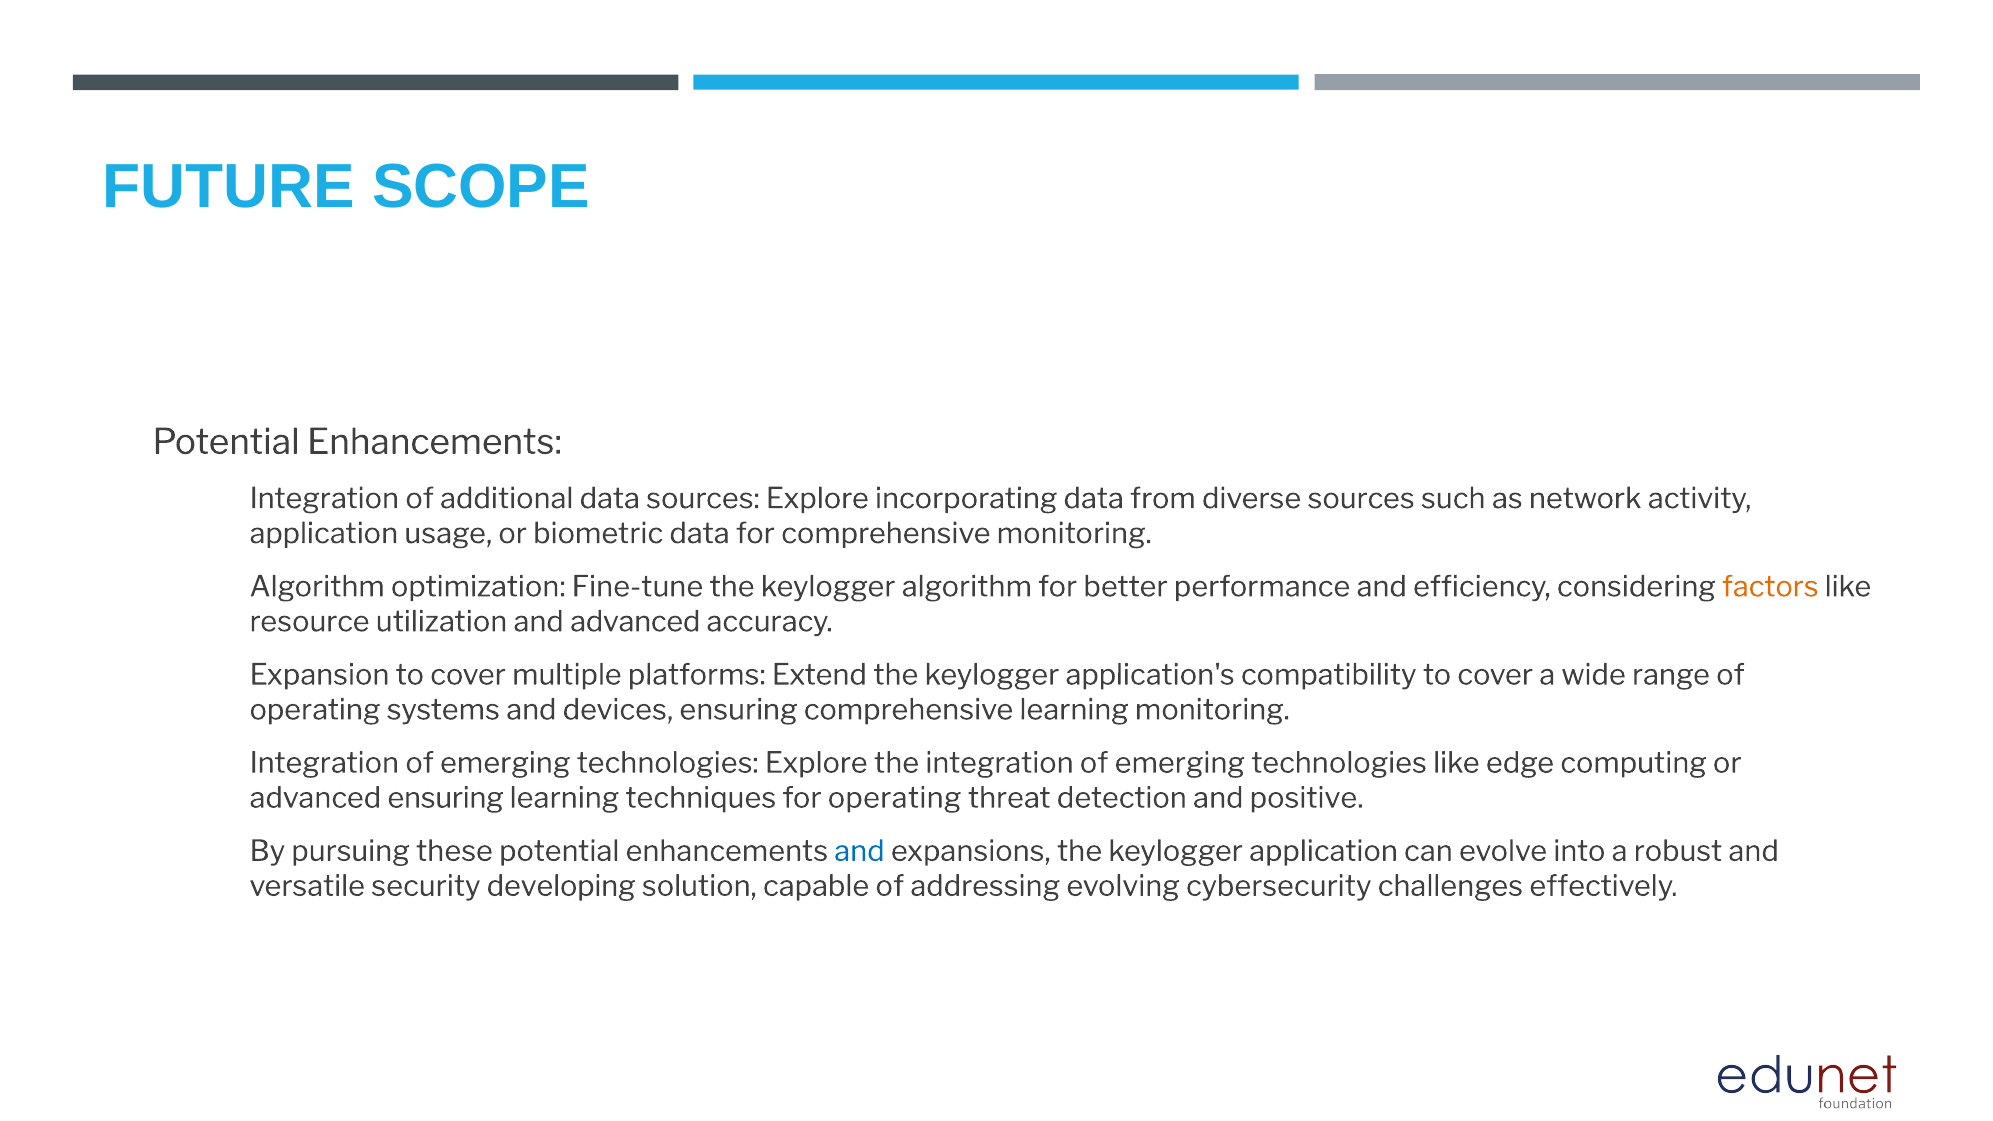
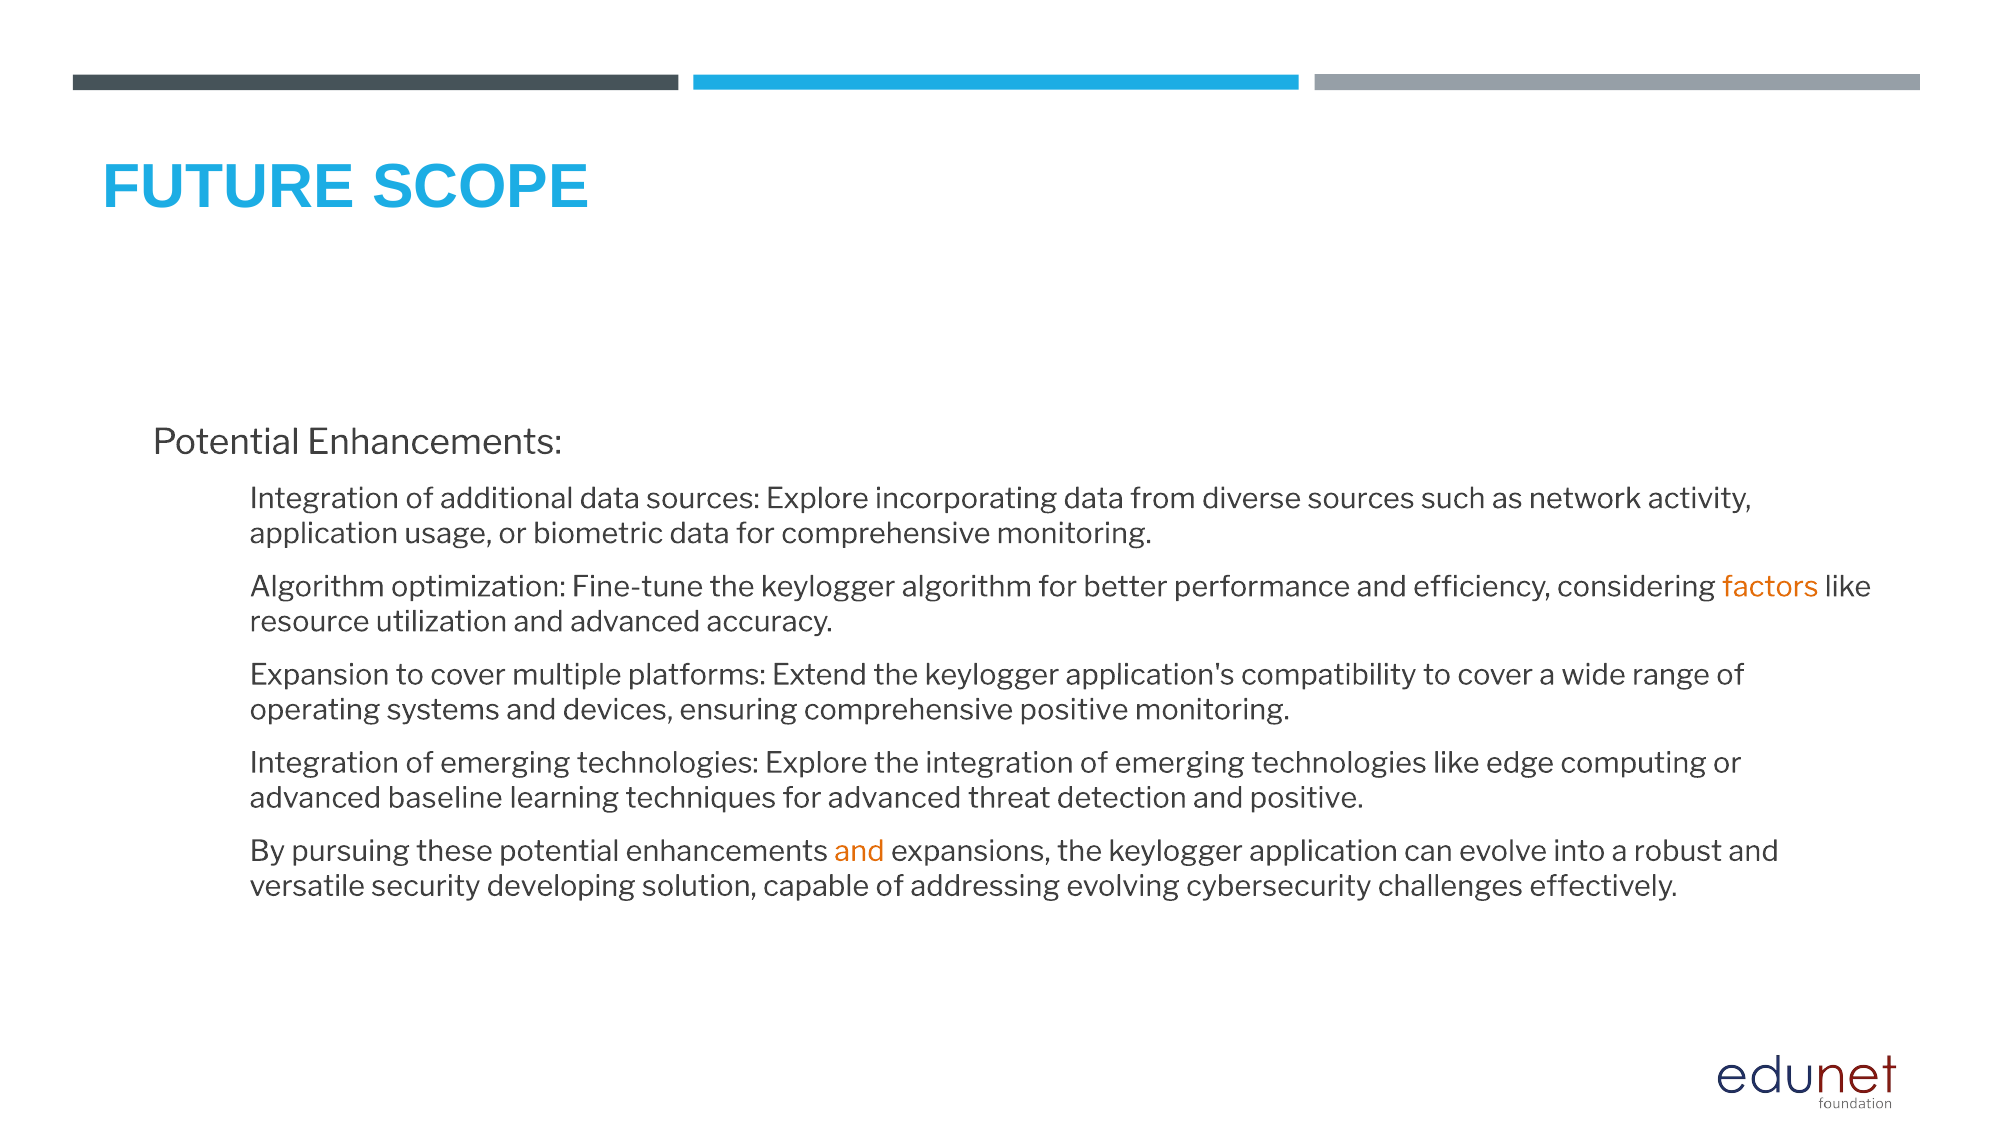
comprehensive learning: learning -> positive
advanced ensuring: ensuring -> baseline
for operating: operating -> advanced
and at (859, 851) colour: blue -> orange
